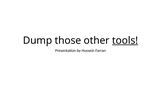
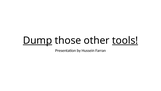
Dump underline: none -> present
